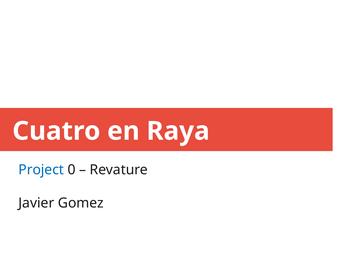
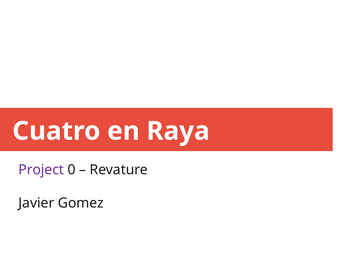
Project colour: blue -> purple
